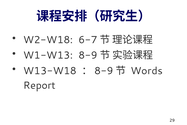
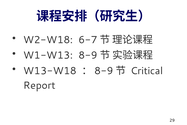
Words: Words -> Critical
